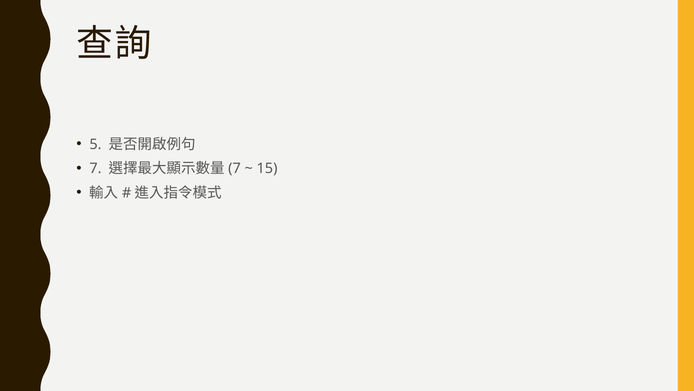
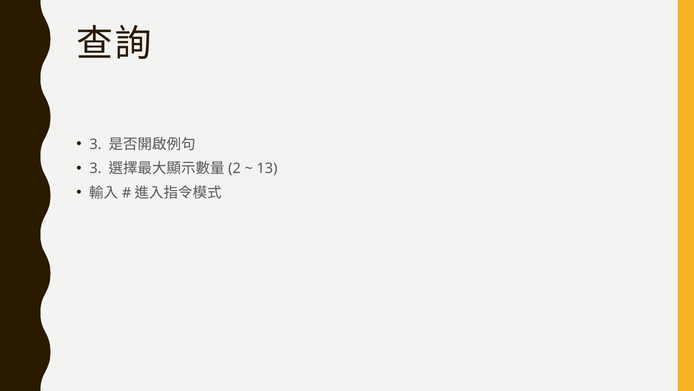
5 at (96, 144): 5 -> 3
7 at (96, 168): 7 -> 3
7 at (234, 168): 7 -> 2
15: 15 -> 13
